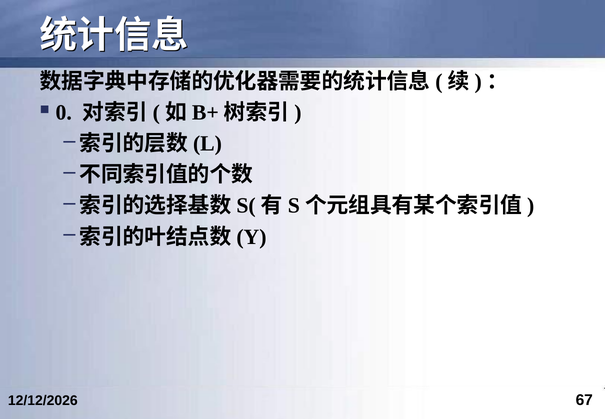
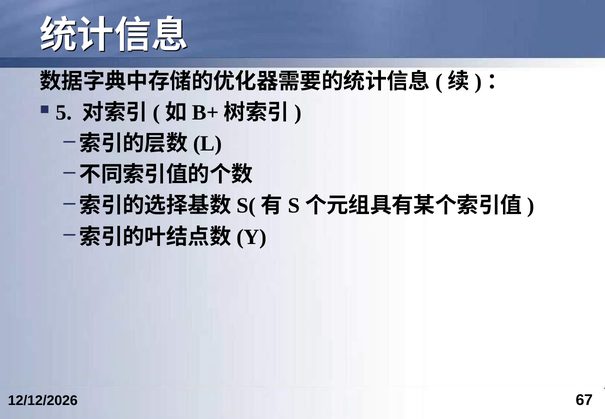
0: 0 -> 5
